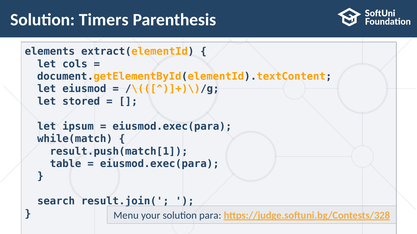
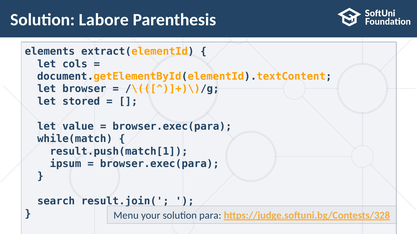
Timers: Timers -> Labore
eiusmod: eiusmod -> browser
ipsum: ipsum -> value
eiusmod.exec(para at (172, 127): eiusmod.exec(para -> browser.exec(para
table: table -> ipsum
eiusmod.exec(para at (160, 164): eiusmod.exec(para -> browser.exec(para
